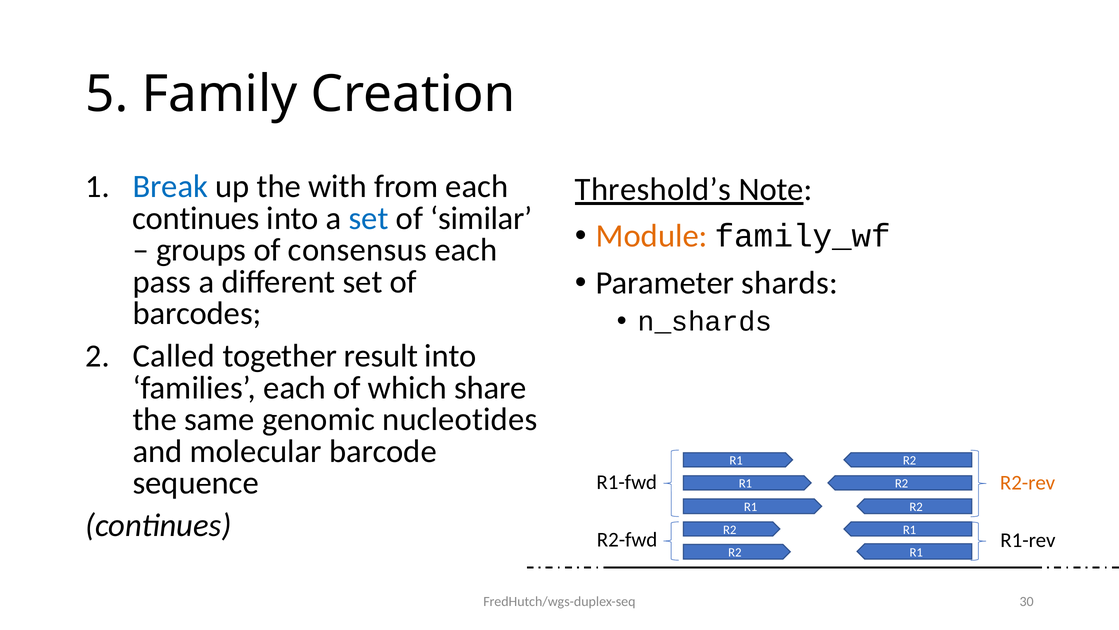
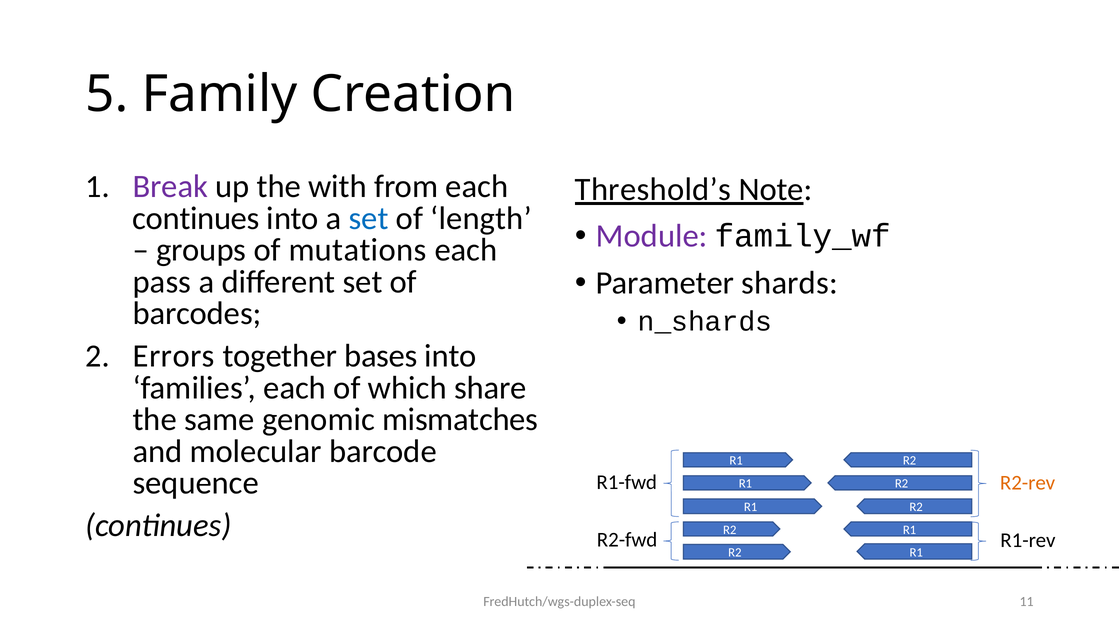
Break colour: blue -> purple
similar: similar -> length
Module colour: orange -> purple
consensus: consensus -> mutations
Called: Called -> Errors
result: result -> bases
nucleotides: nucleotides -> mismatches
30: 30 -> 11
